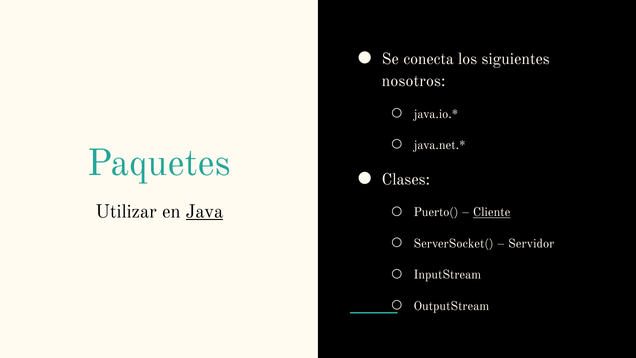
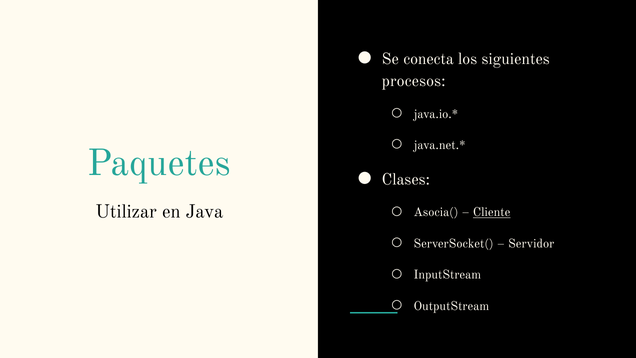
nosotros: nosotros -> procesos
Java underline: present -> none
Puerto(: Puerto( -> Asocia(
